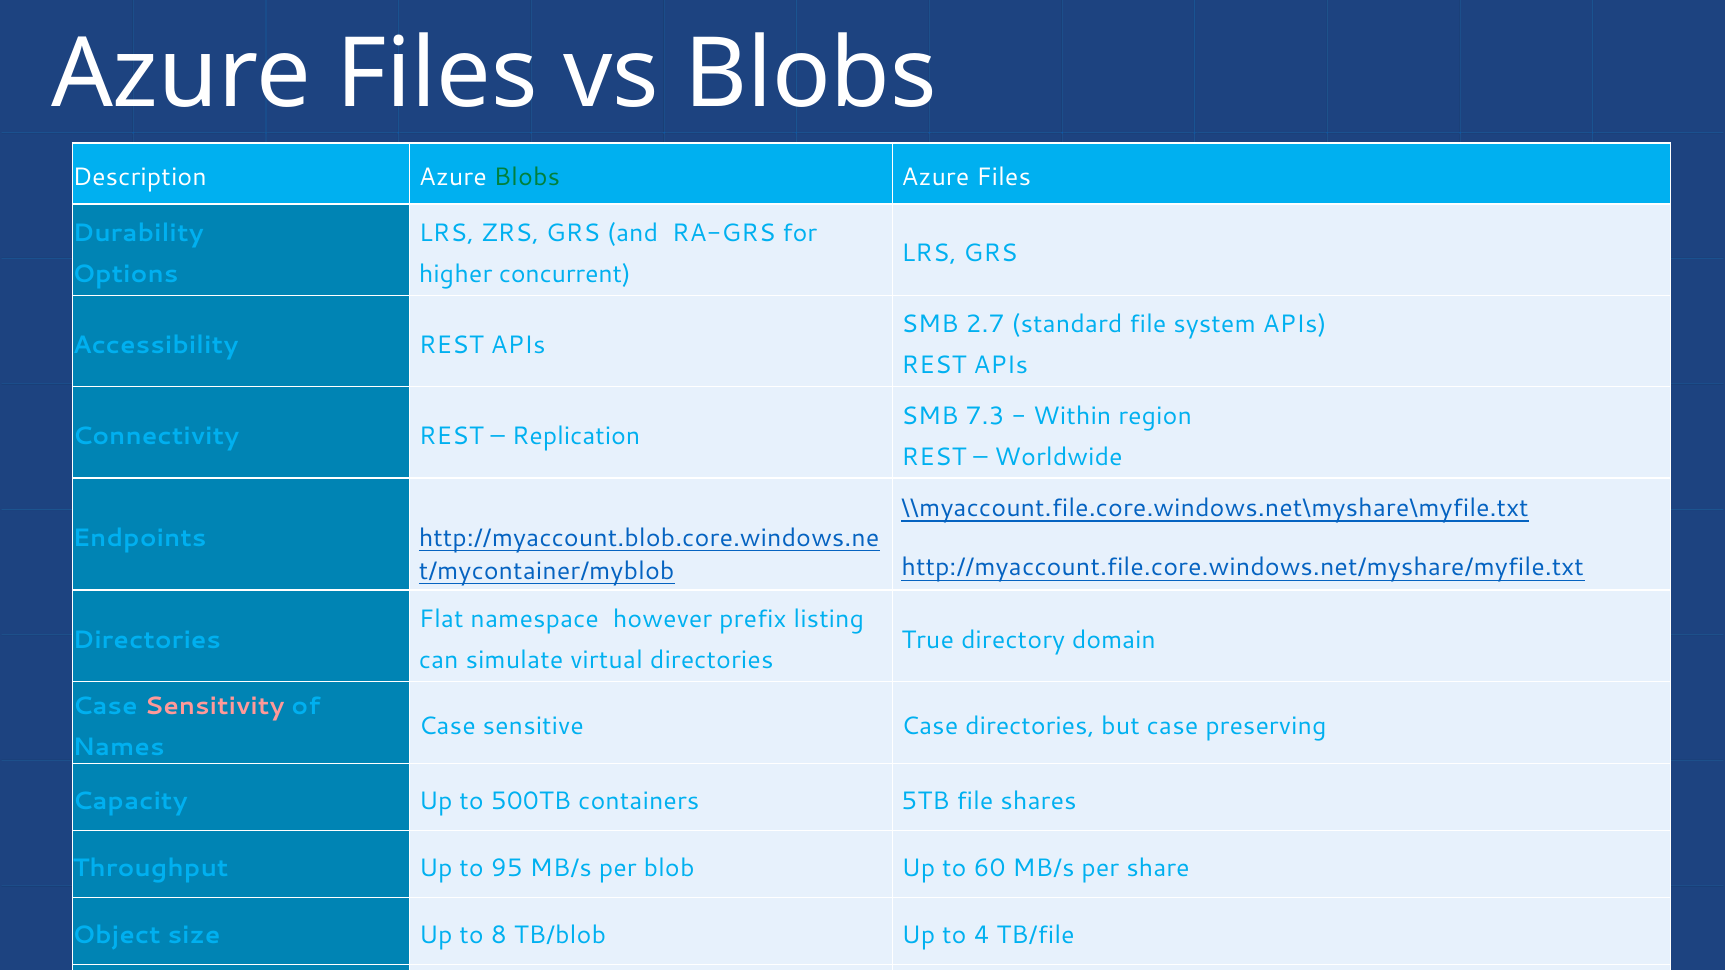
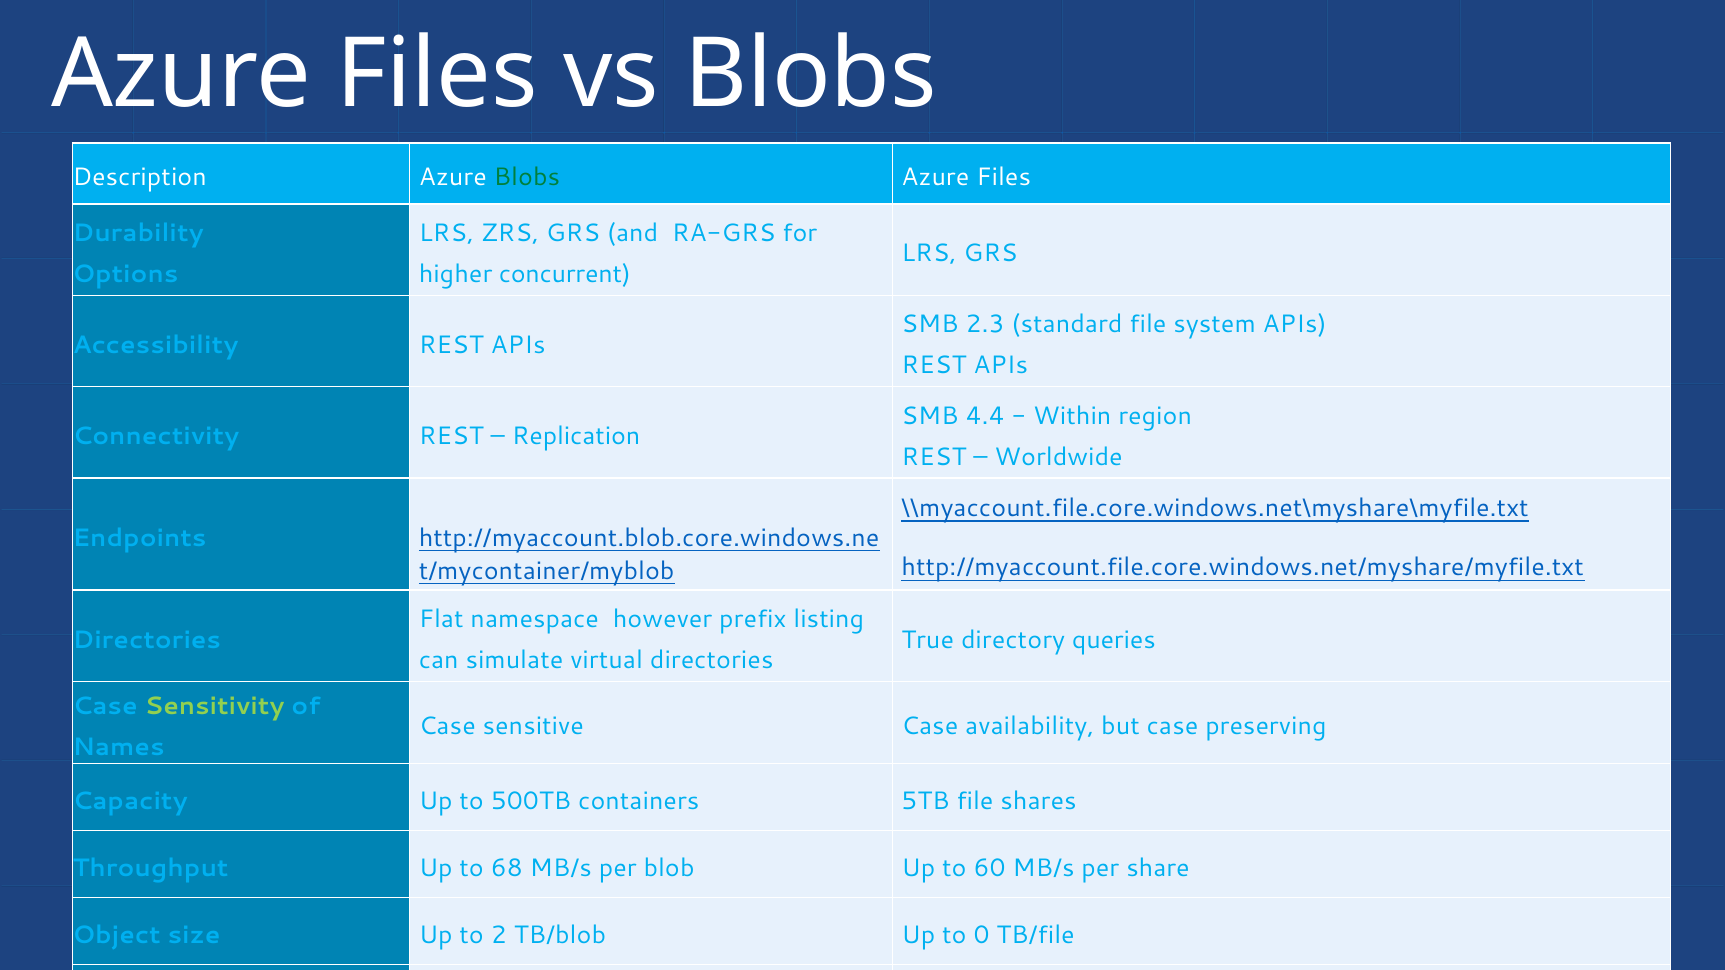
2.7: 2.7 -> 2.3
7.3: 7.3 -> 4.4
domain: domain -> queries
Sensitivity colour: pink -> light green
Case directories: directories -> availability
95: 95 -> 68
8: 8 -> 2
4: 4 -> 0
